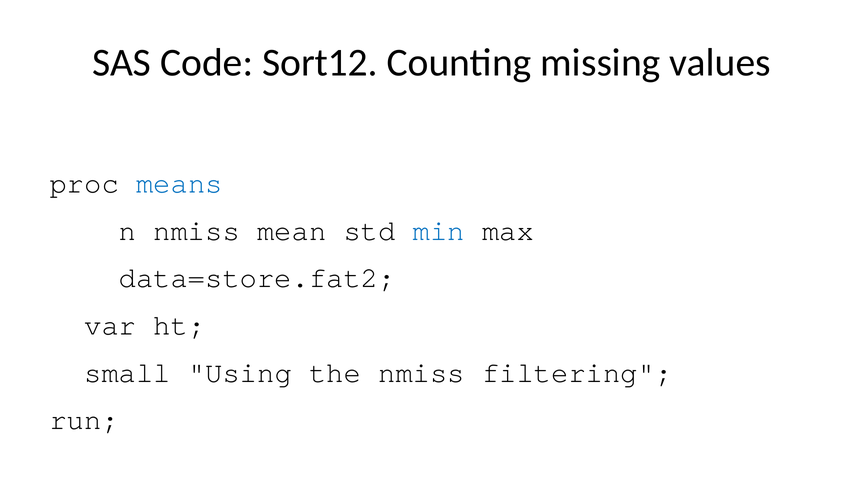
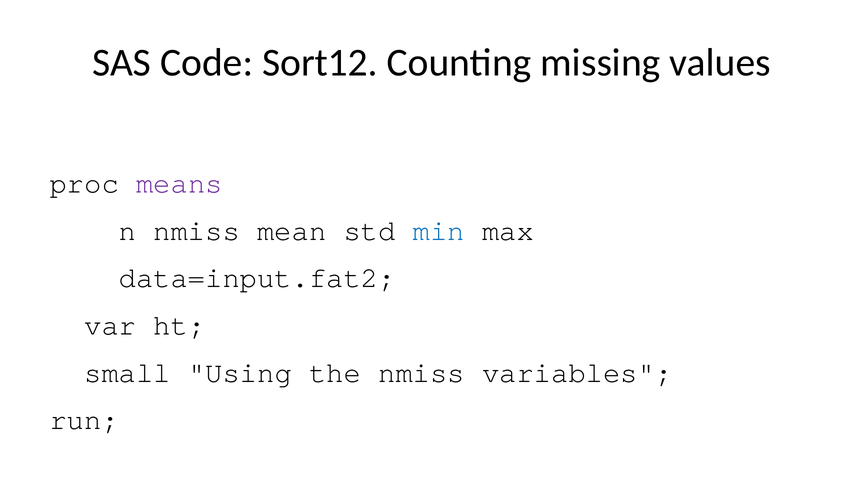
means colour: blue -> purple
data=store.fat2: data=store.fat2 -> data=input.fat2
filtering: filtering -> variables
